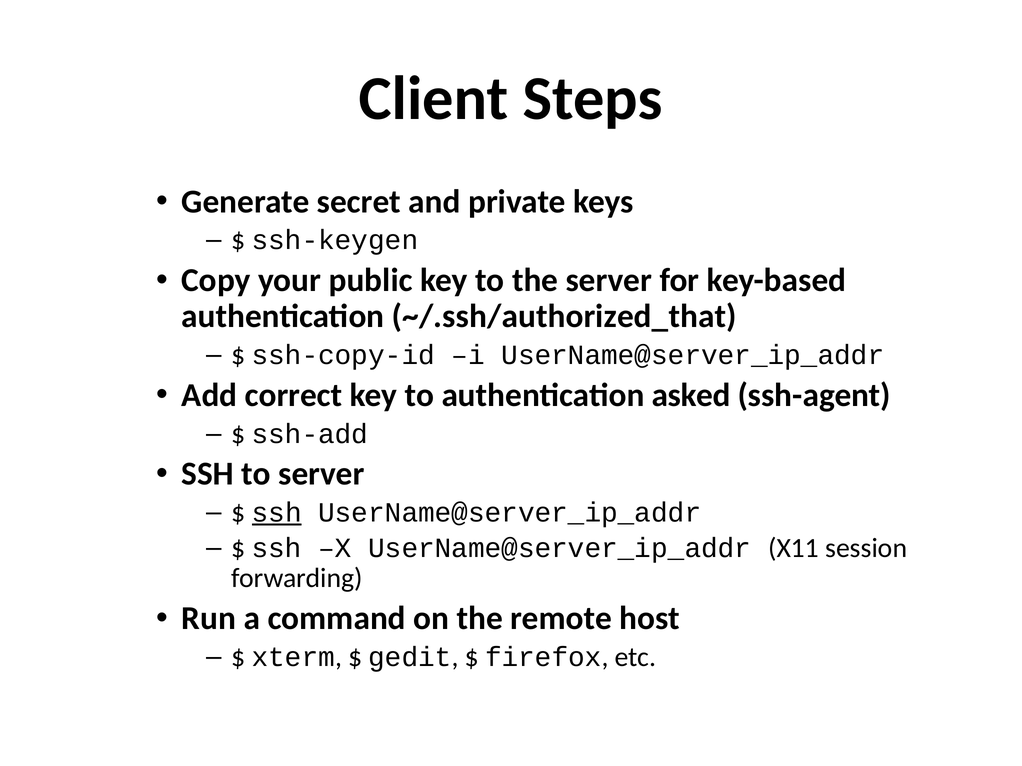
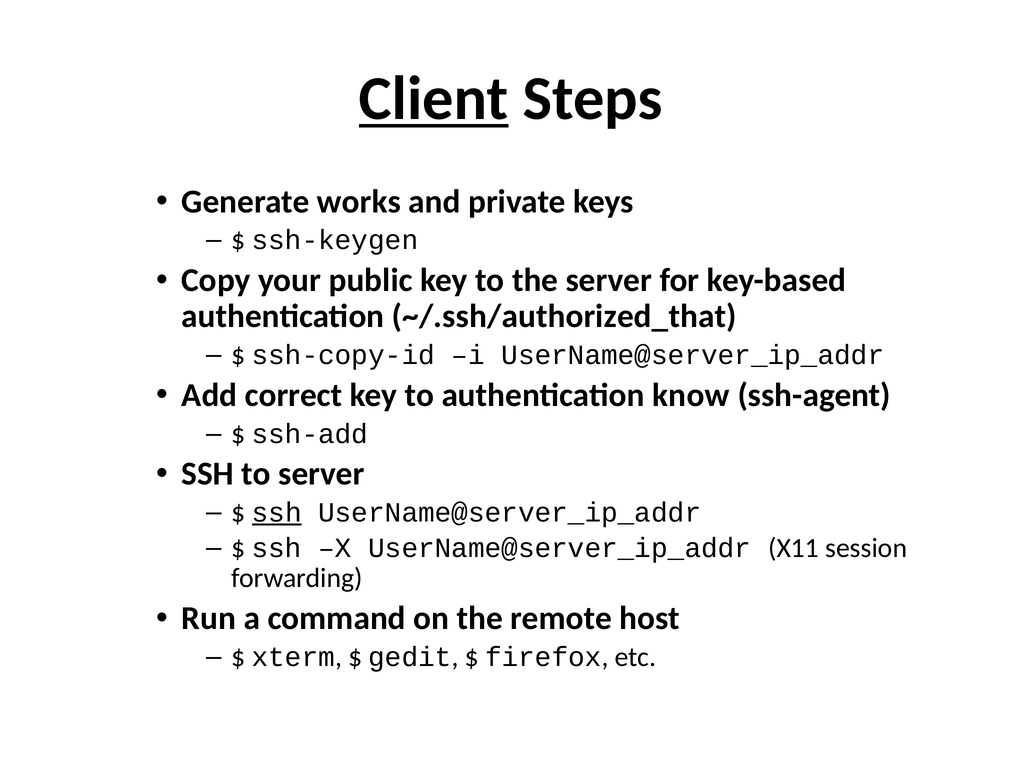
Client underline: none -> present
secret: secret -> works
asked: asked -> know
